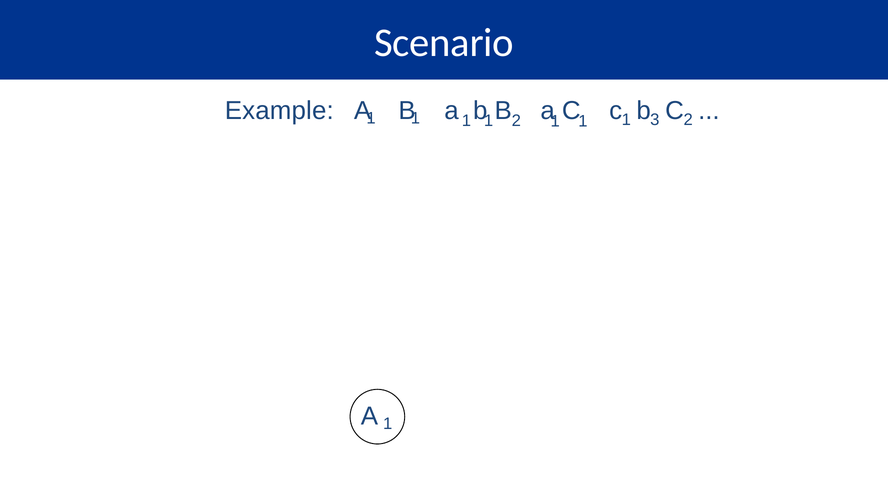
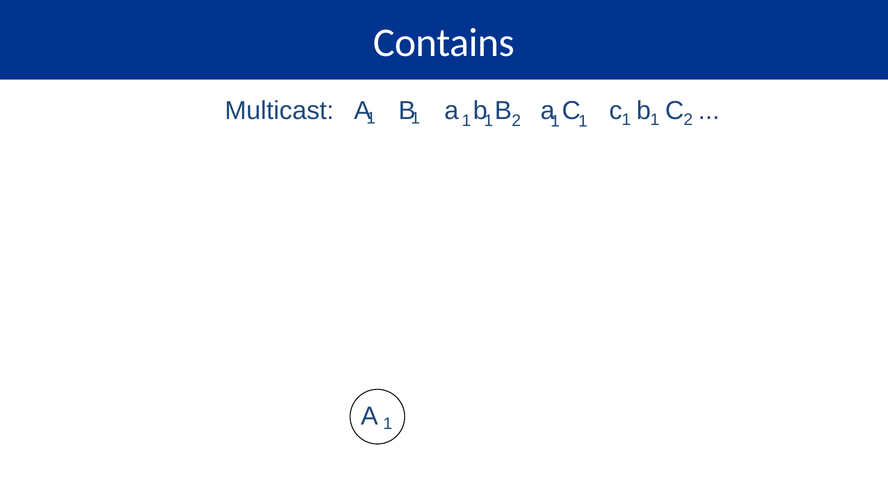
Scenario: Scenario -> Contains
Example: Example -> Multicast
2 3: 3 -> 1
